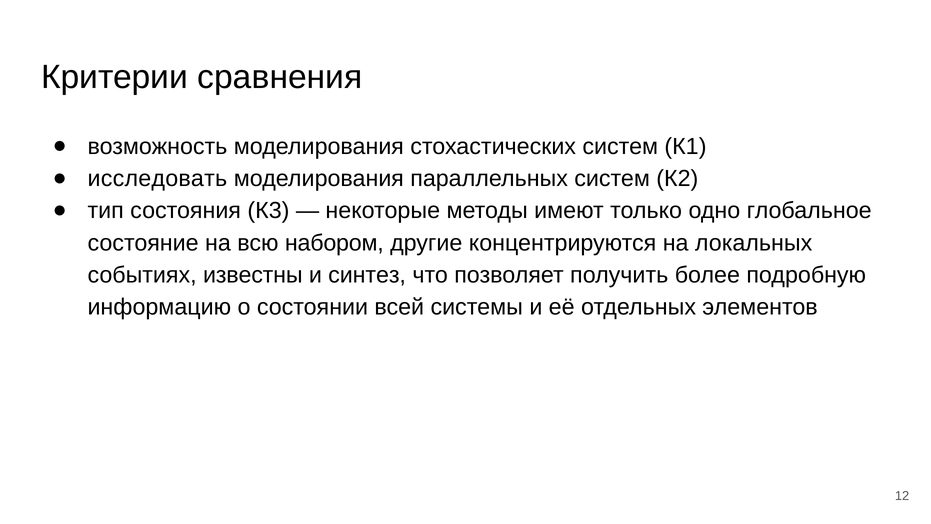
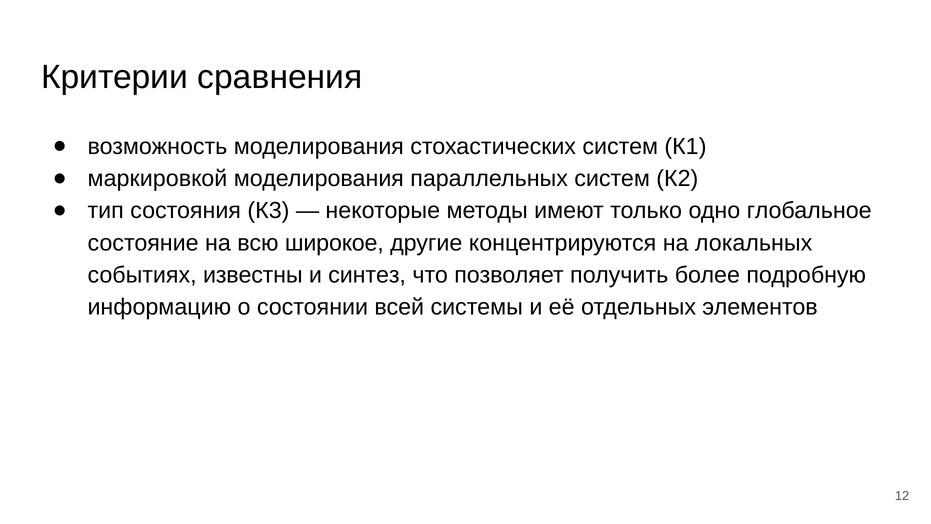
исследовать: исследовать -> маркировкой
набором: набором -> широкое
